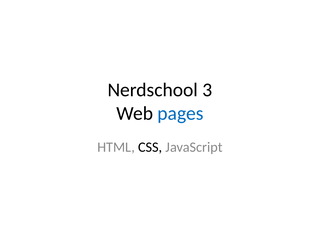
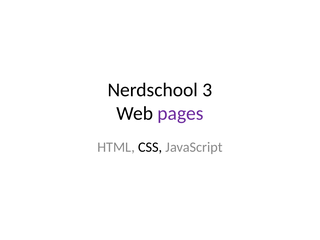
pages colour: blue -> purple
